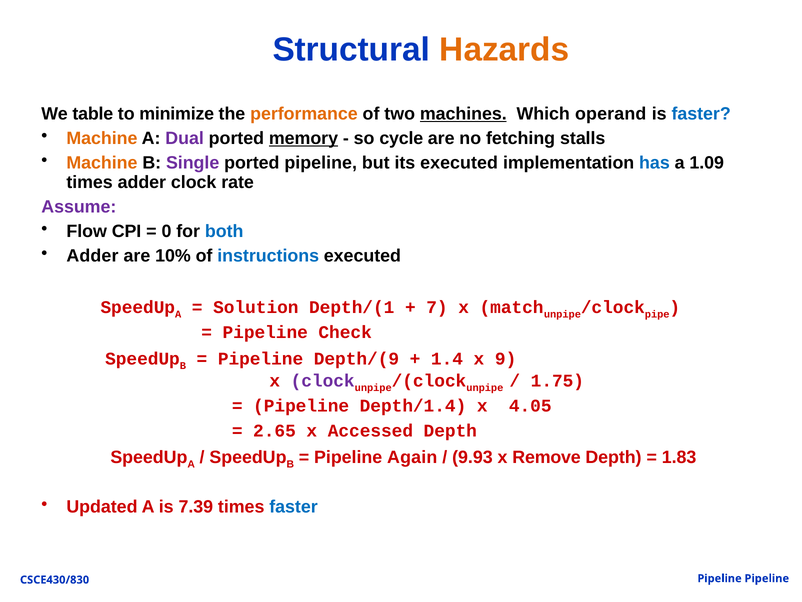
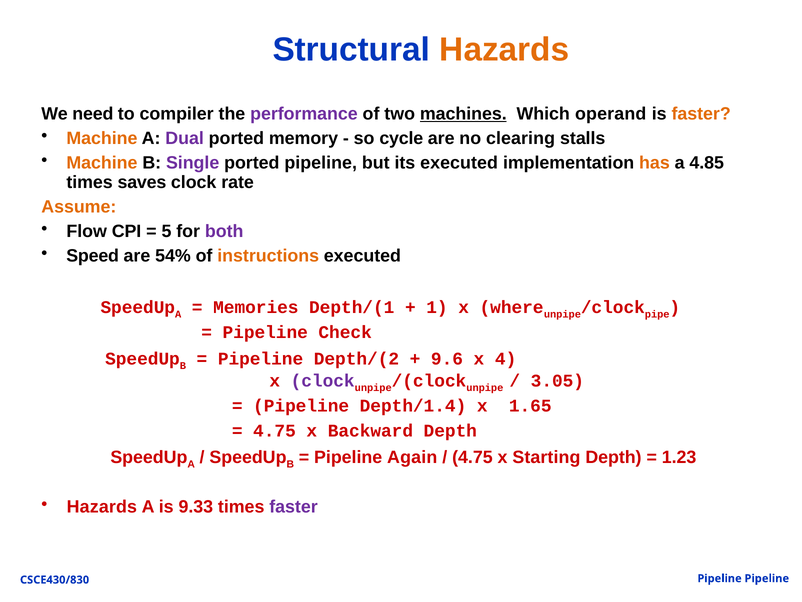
table: table -> need
minimize: minimize -> compiler
performance colour: orange -> purple
faster at (701, 114) colour: blue -> orange
memory underline: present -> none
fetching: fetching -> clearing
has colour: blue -> orange
1.09: 1.09 -> 4.85
times adder: adder -> saves
Assume colour: purple -> orange
0: 0 -> 5
both colour: blue -> purple
Adder at (92, 256): Adder -> Speed
10%: 10% -> 54%
instructions colour: blue -> orange
Solution: Solution -> Memories
7: 7 -> 1
match: match -> where
Depth/(9: Depth/(9 -> Depth/(2
1.4: 1.4 -> 9.6
9: 9 -> 4
1.75: 1.75 -> 3.05
4.05: 4.05 -> 1.65
2.65 at (274, 430): 2.65 -> 4.75
Accessed: Accessed -> Backward
9.93 at (472, 457): 9.93 -> 4.75
Remove: Remove -> Starting
1.83: 1.83 -> 1.23
Updated at (102, 507): Updated -> Hazards
7.39: 7.39 -> 9.33
faster at (294, 507) colour: blue -> purple
